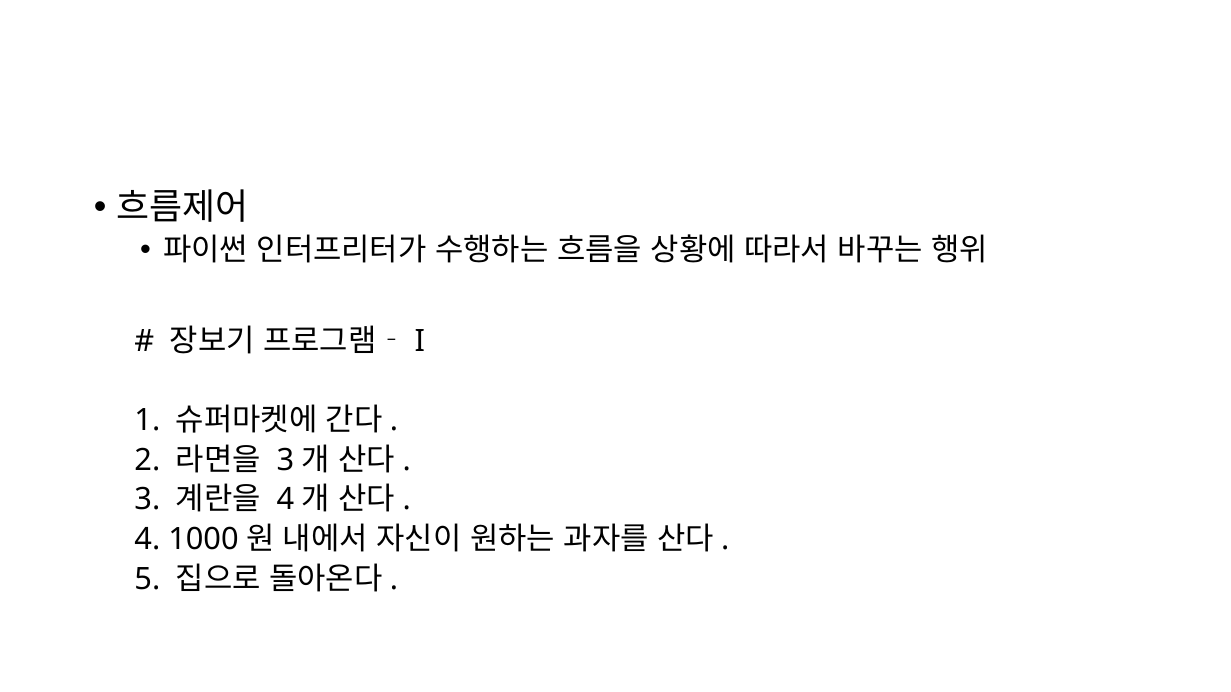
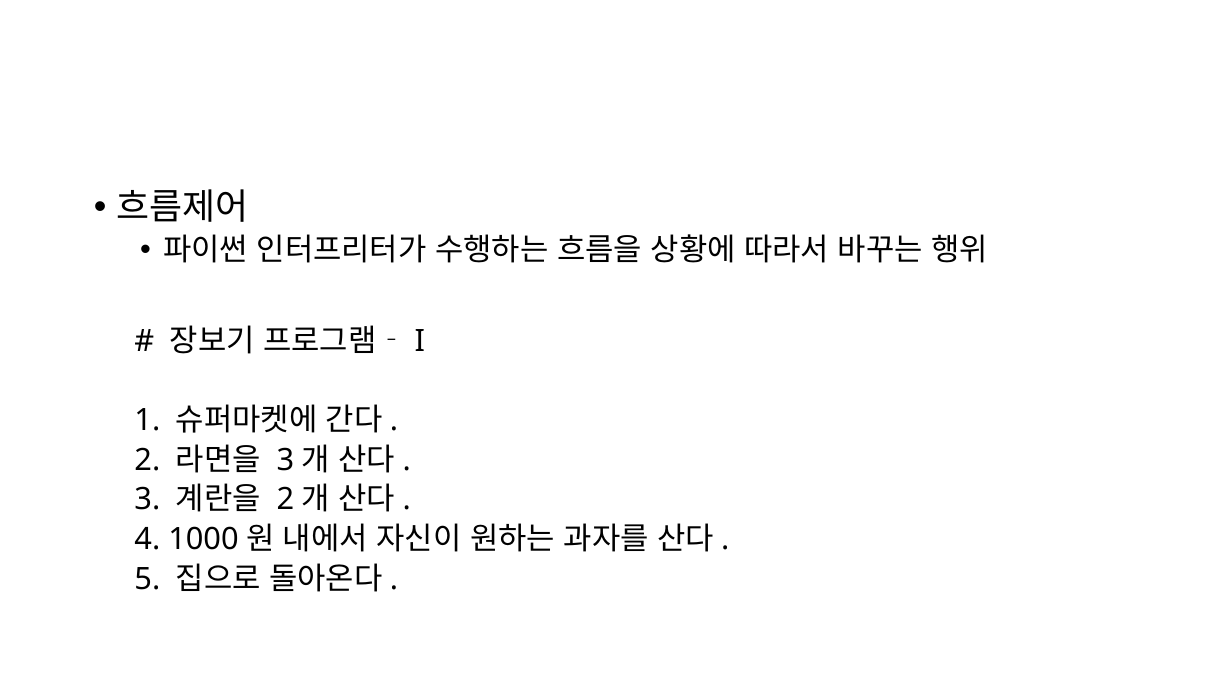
4 at (285, 500): 4 -> 2
